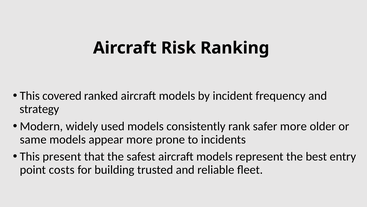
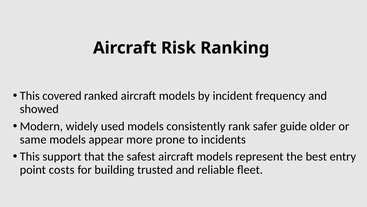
strategy: strategy -> showed
safer more: more -> guide
present: present -> support
